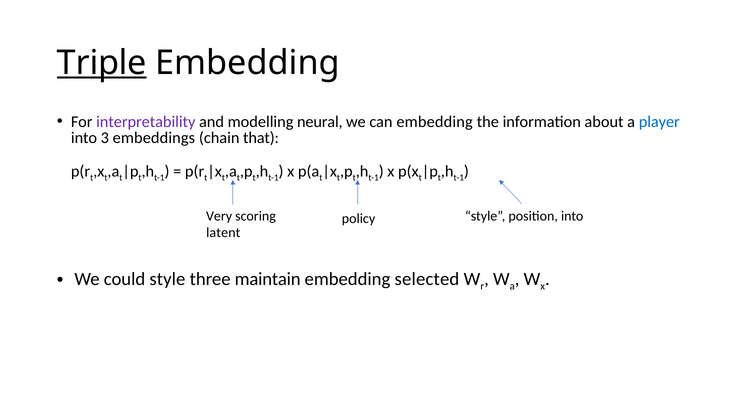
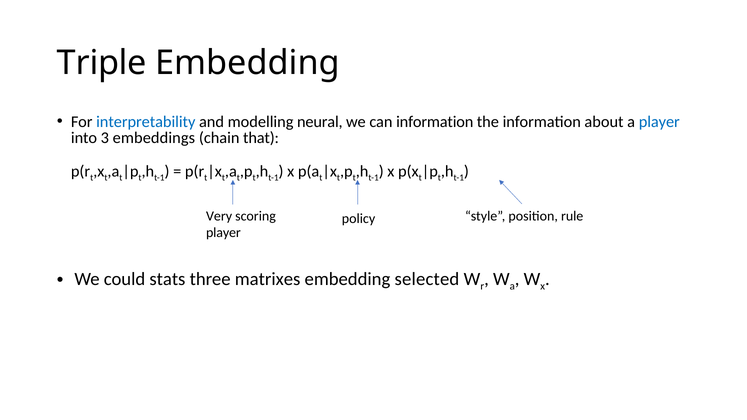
Triple underline: present -> none
interpretability colour: purple -> blue
can embedding: embedding -> information
position into: into -> rule
latent at (223, 233): latent -> player
could style: style -> stats
maintain: maintain -> matrixes
